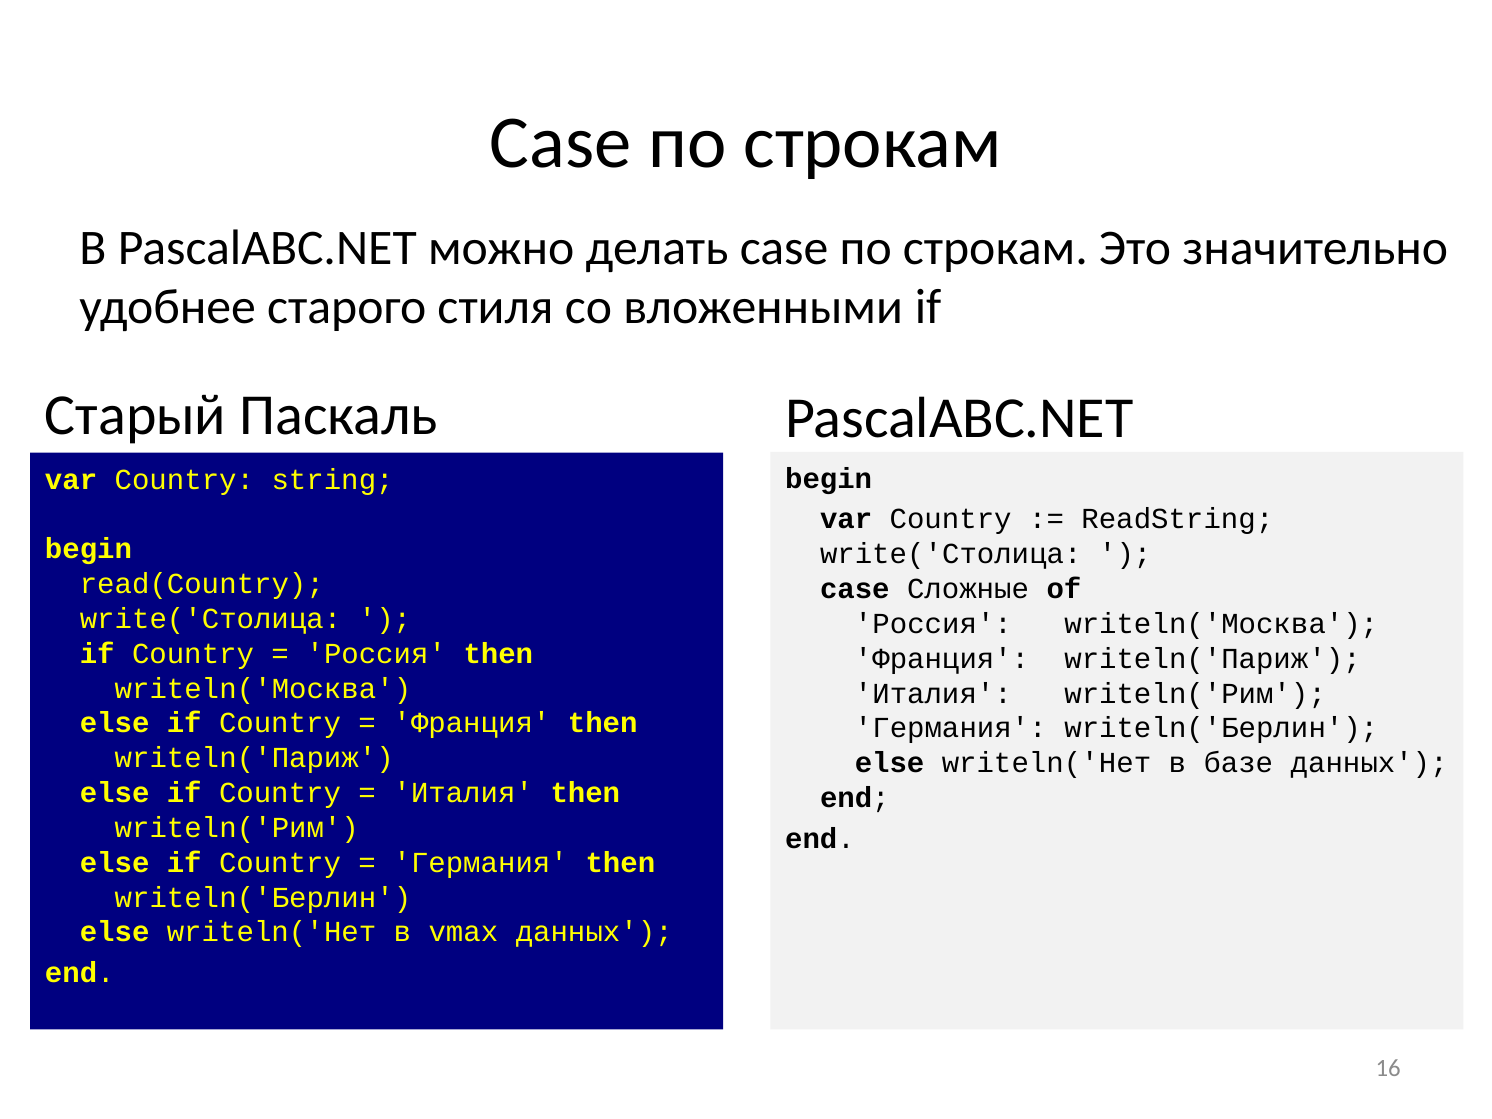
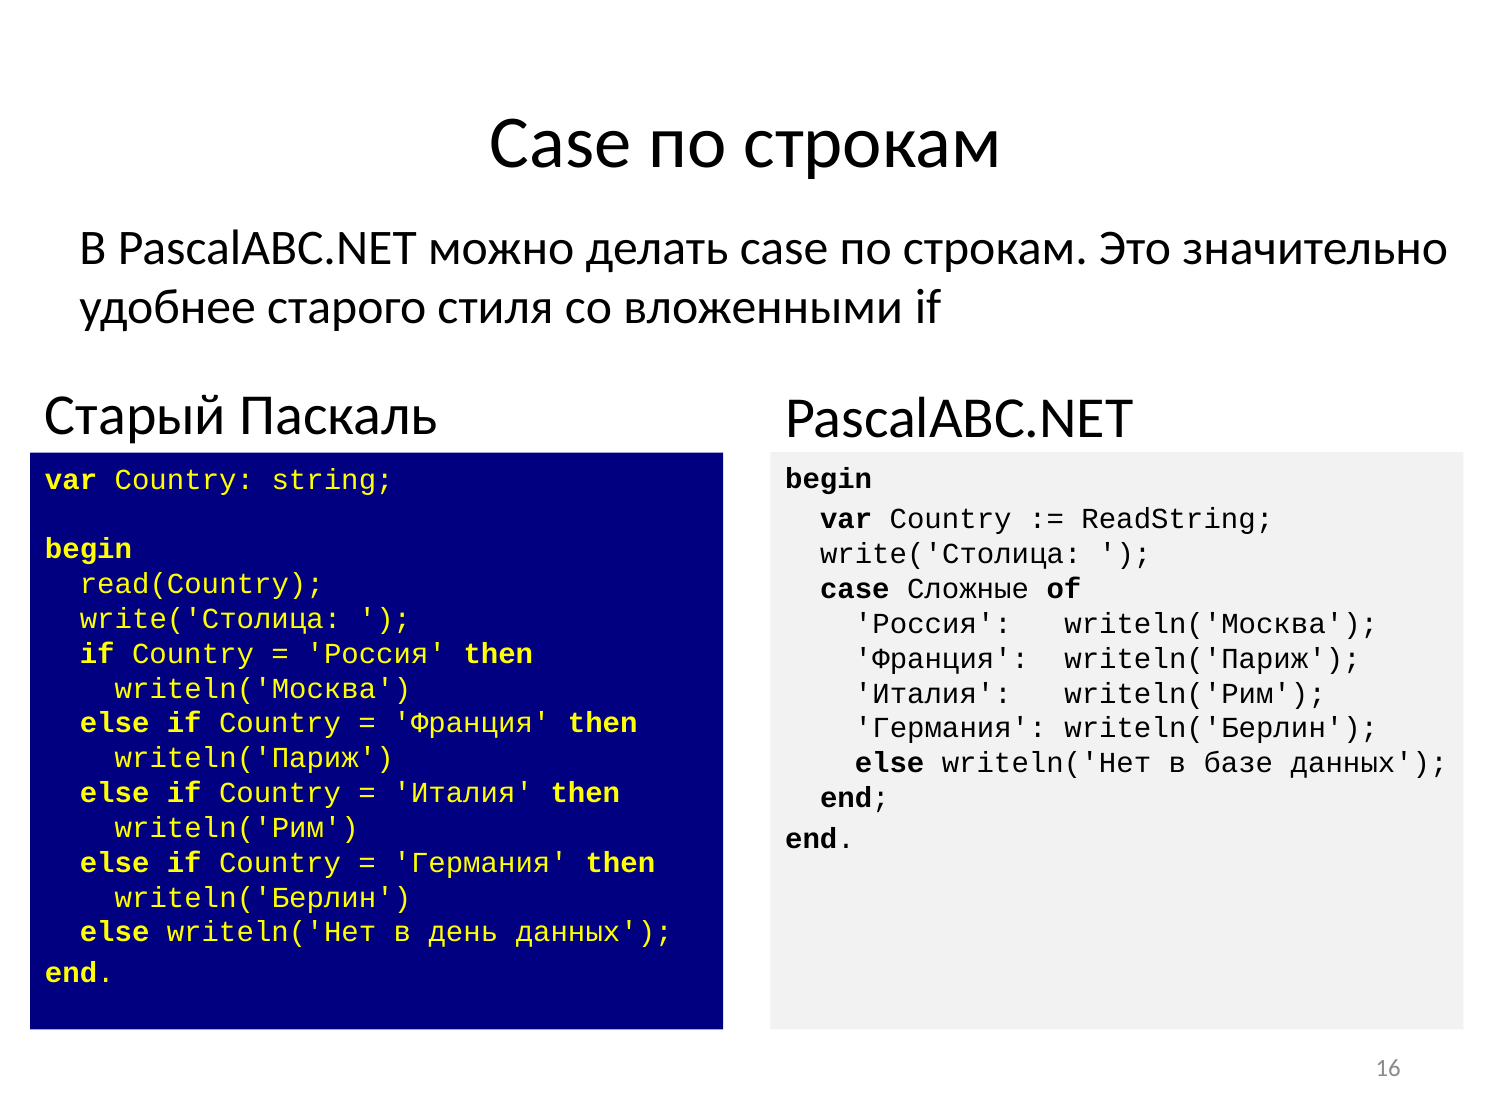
vmax: vmax -> день
